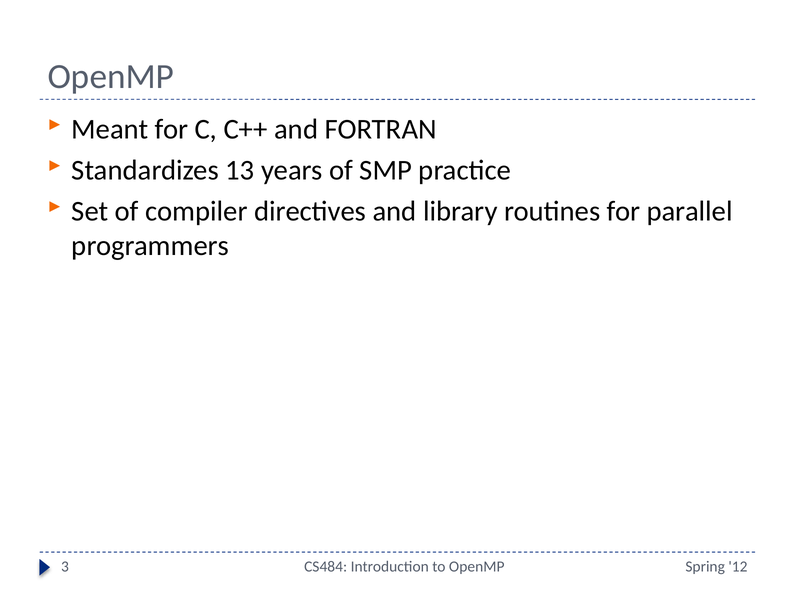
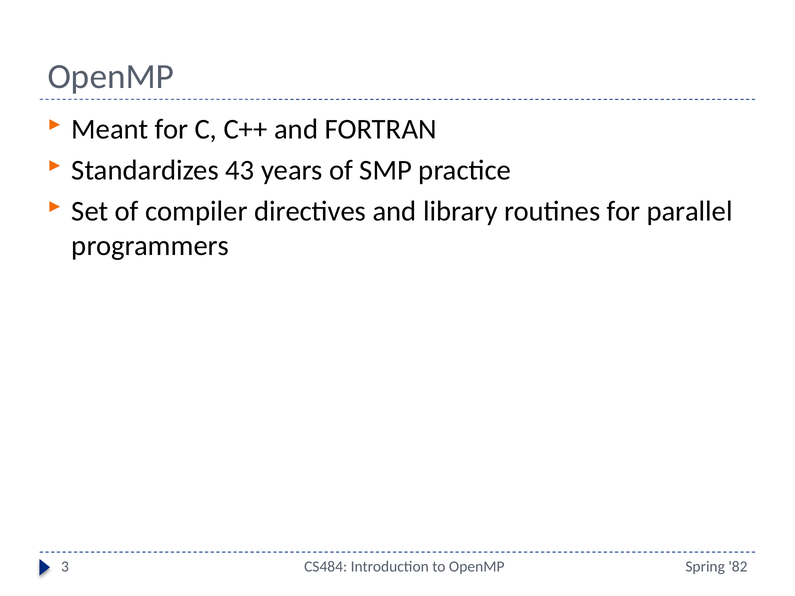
13: 13 -> 43
12: 12 -> 82
